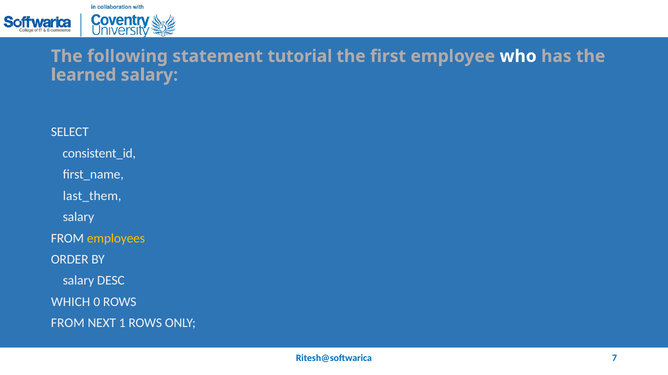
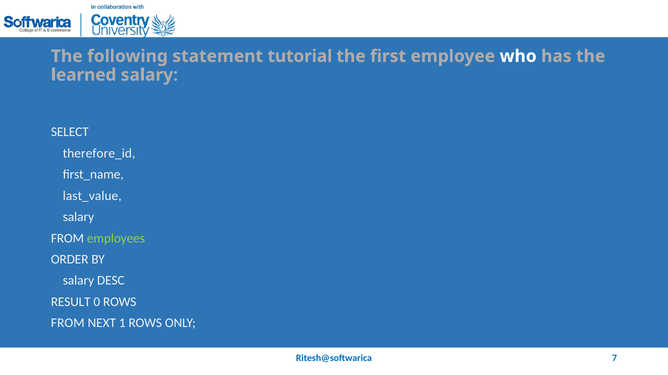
consistent_id: consistent_id -> therefore_id
last_them: last_them -> last_value
employees colour: yellow -> light green
WHICH: WHICH -> RESULT
